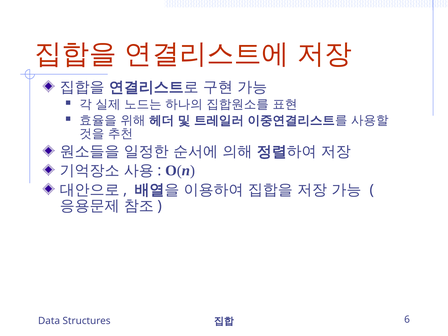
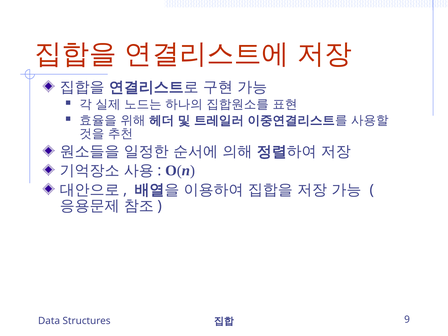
6: 6 -> 9
